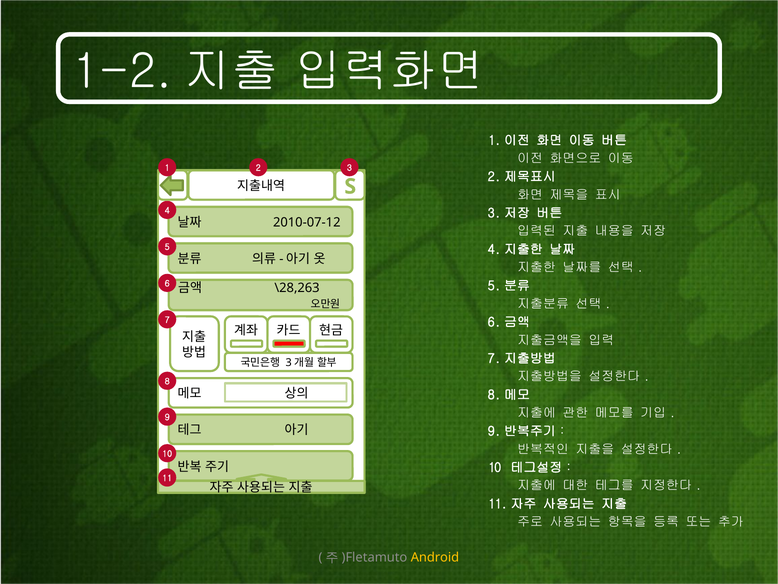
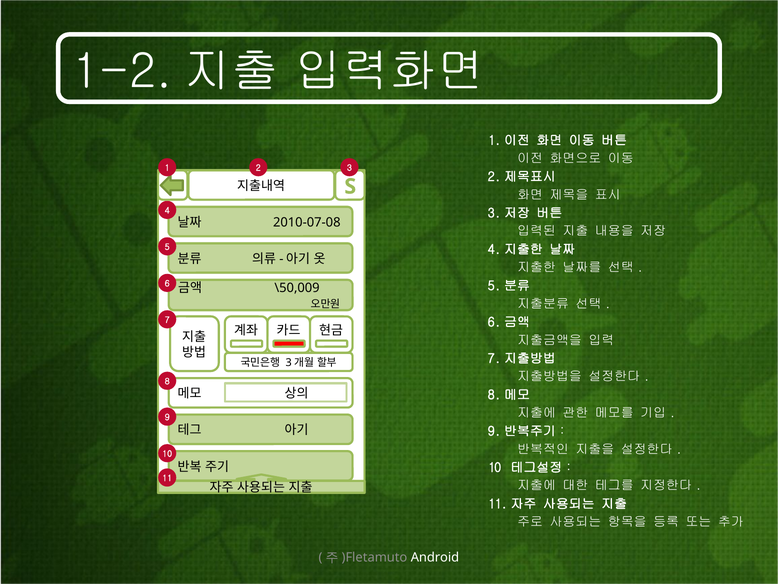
2010-07-12: 2010-07-12 -> 2010-07-08
\28,263: \28,263 -> \50,009
Android colour: yellow -> white
